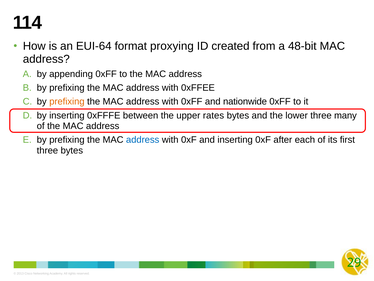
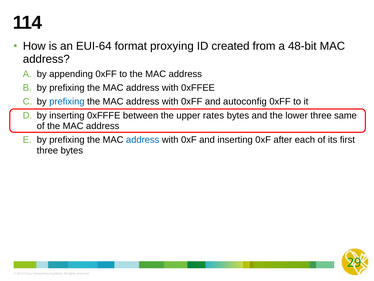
prefixing at (67, 101) colour: orange -> blue
nationwide: nationwide -> autoconfig
many: many -> same
